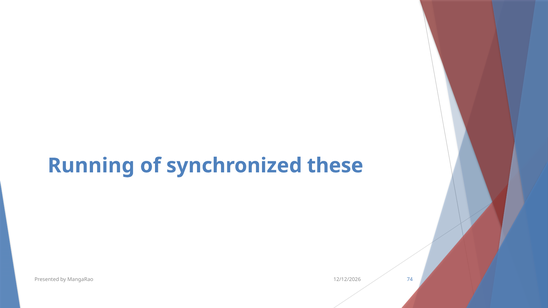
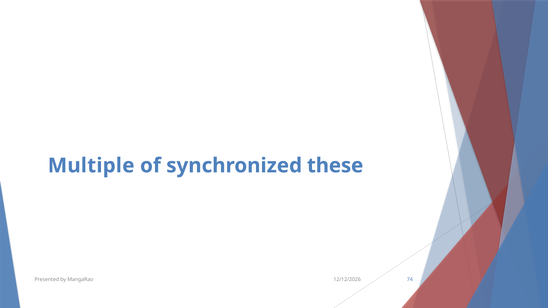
Running: Running -> Multiple
